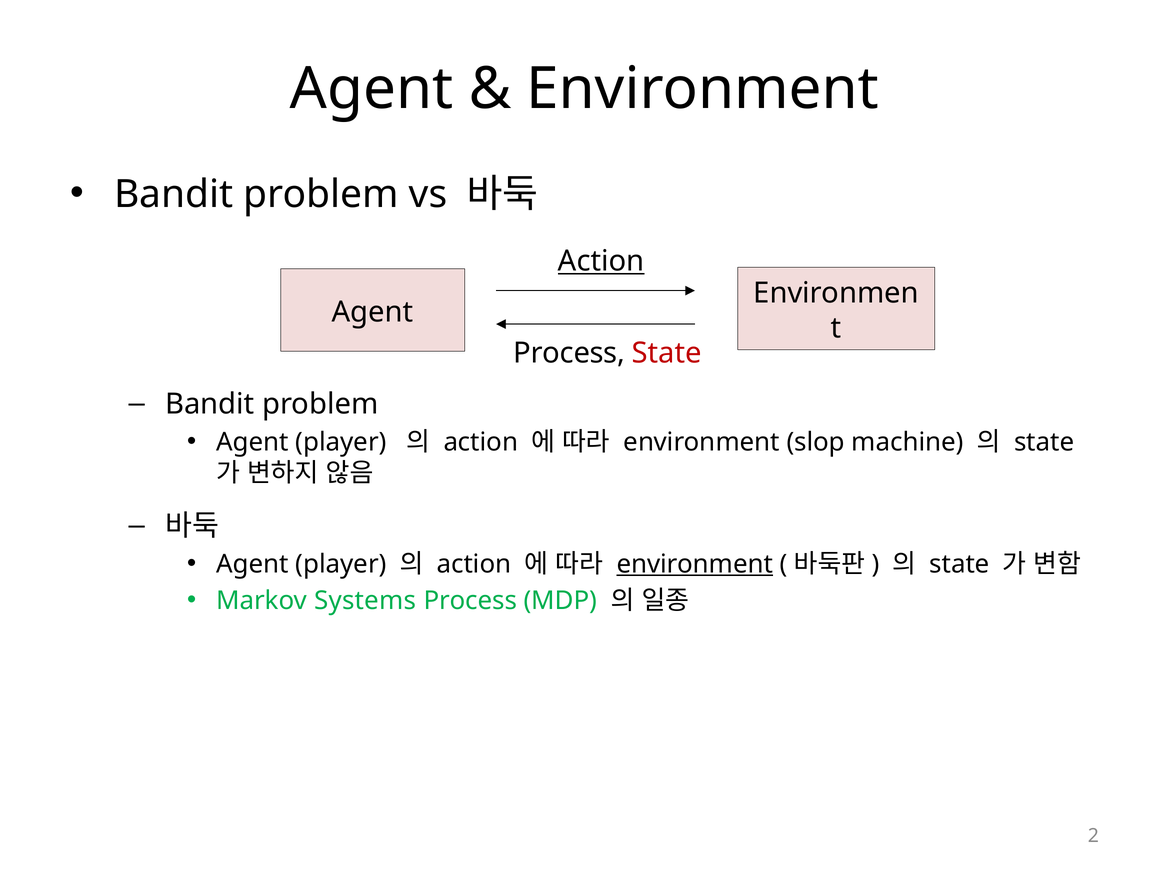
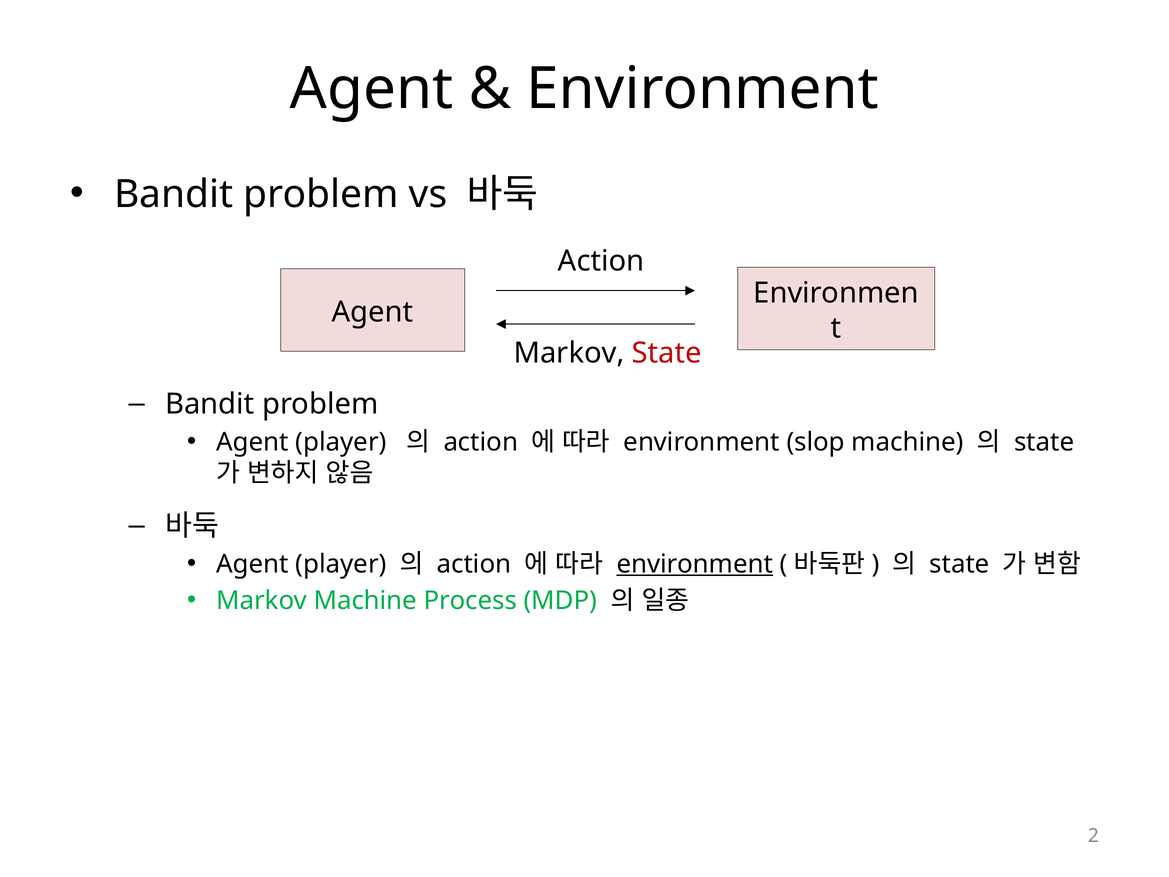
Action at (601, 261) underline: present -> none
Process at (569, 353): Process -> Markov
Markov Systems: Systems -> Machine
